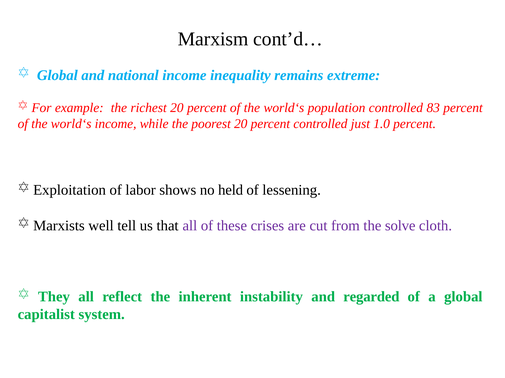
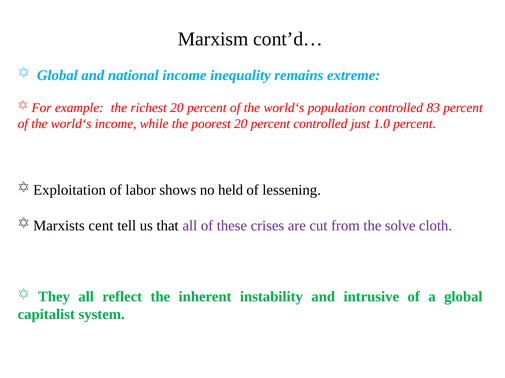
well: well -> cent
regarded: regarded -> intrusive
